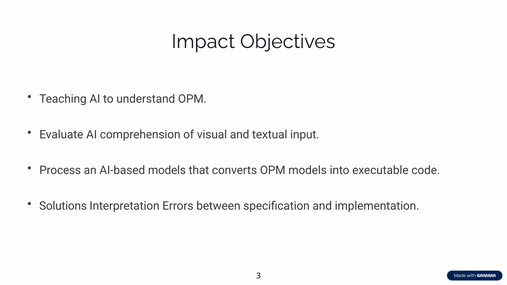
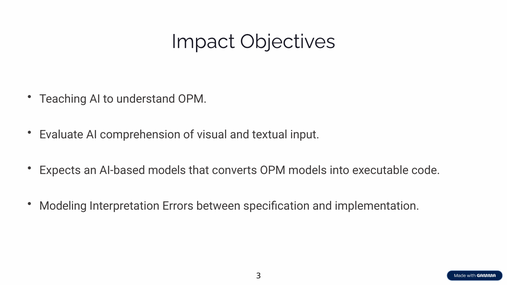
Process: Process -> Expects
Solutions: Solutions -> Modeling
